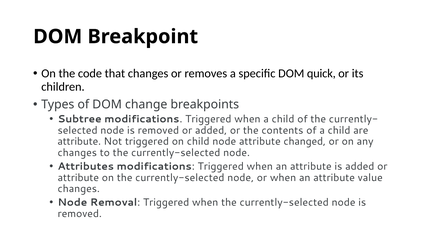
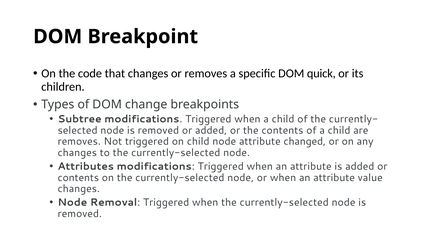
attribute at (79, 141): attribute -> removes
attribute at (78, 177): attribute -> contents
